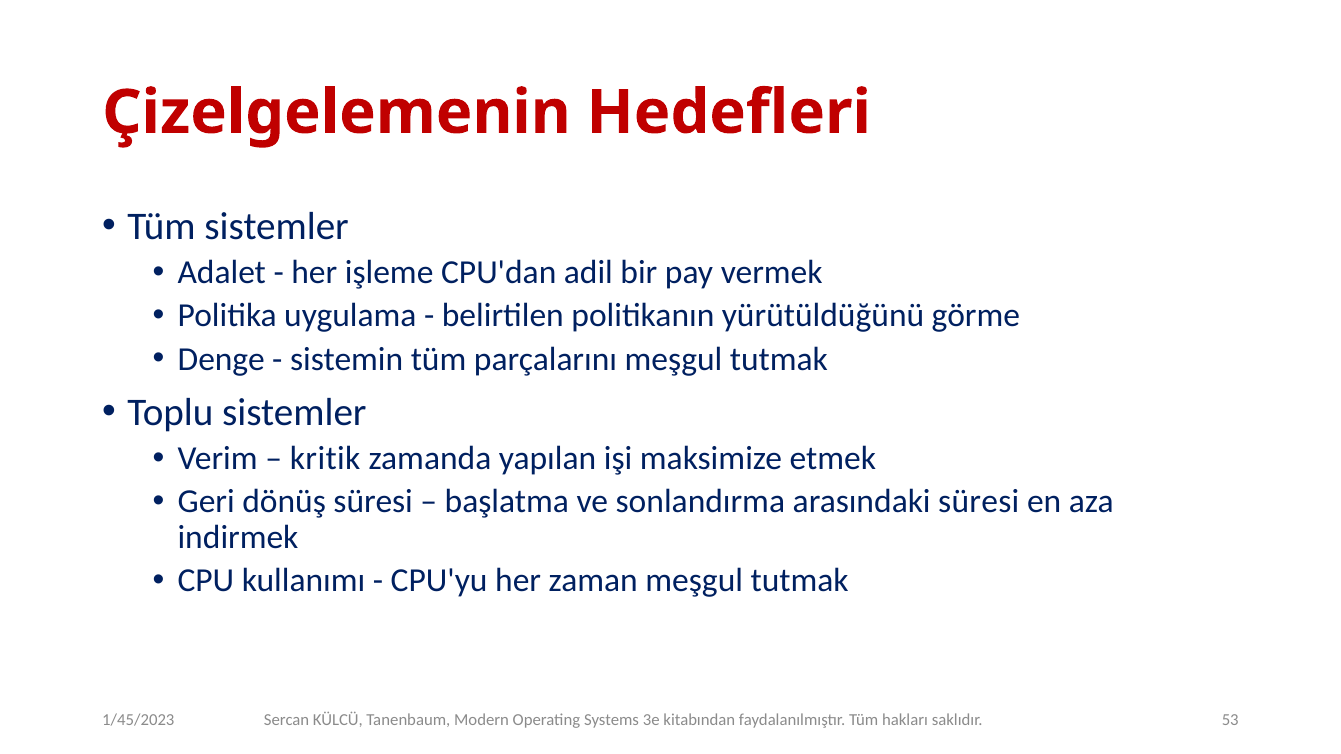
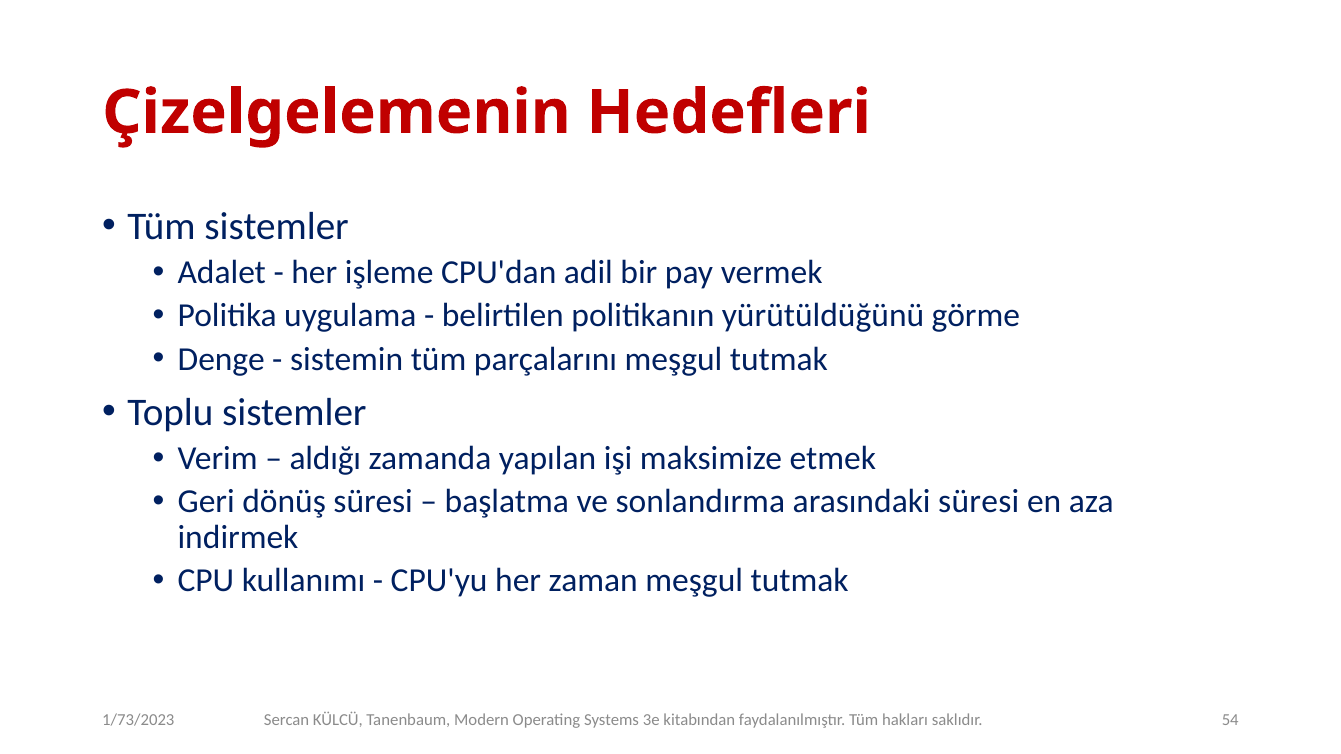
kritik: kritik -> aldığı
53: 53 -> 54
1/45/2023: 1/45/2023 -> 1/73/2023
